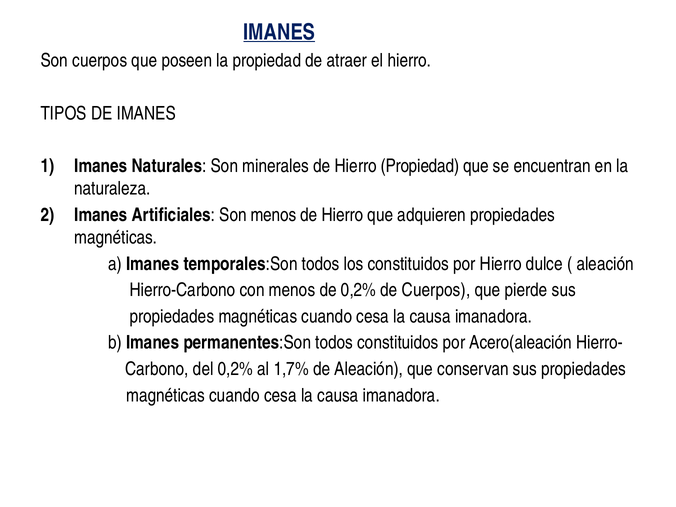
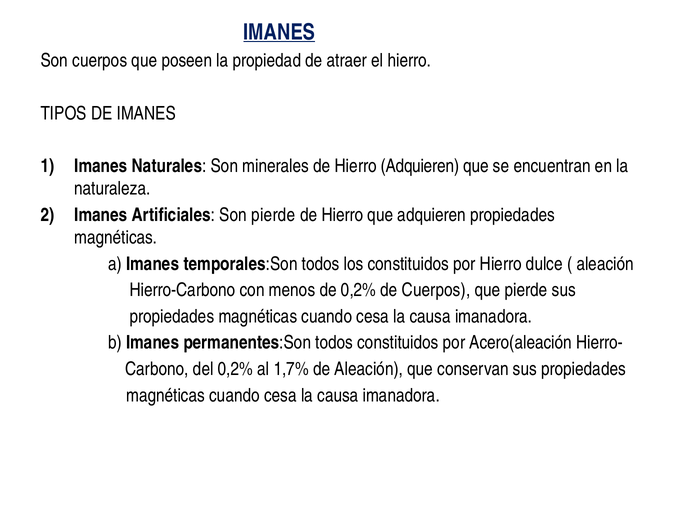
Hierro Propiedad: Propiedad -> Adquieren
Son menos: menos -> pierde
